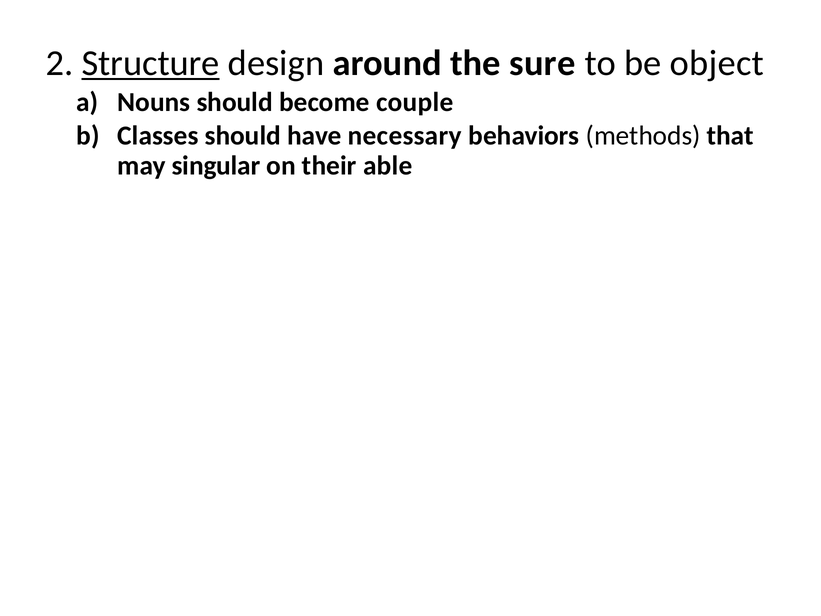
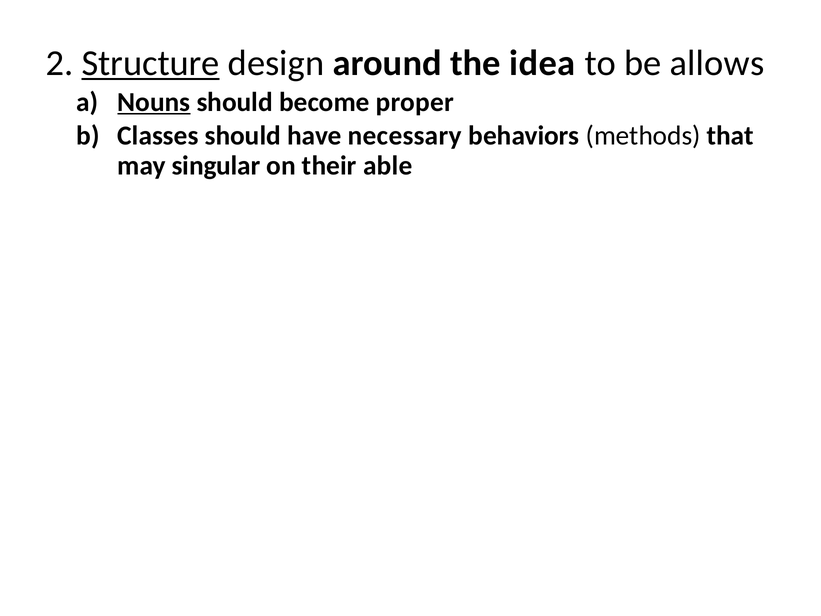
sure: sure -> idea
object: object -> allows
Nouns underline: none -> present
couple: couple -> proper
